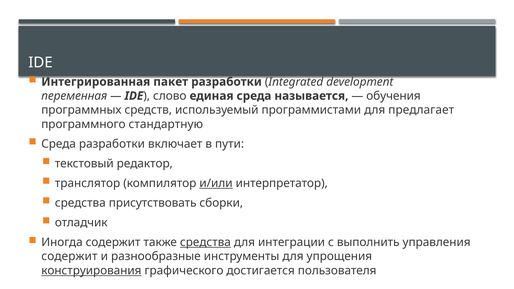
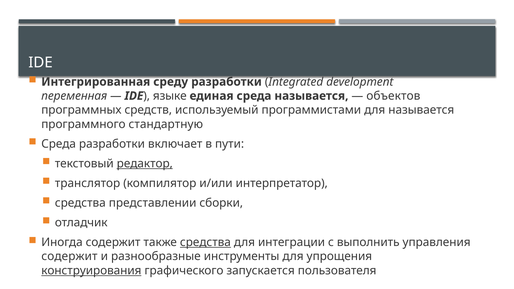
пакет: пакет -> среду
слово: слово -> языке
обучения: обучения -> объектов
для предлагает: предлагает -> называется
редактор underline: none -> present
и/или underline: present -> none
присутствовать: присутствовать -> представлении
достигается: достигается -> запускается
